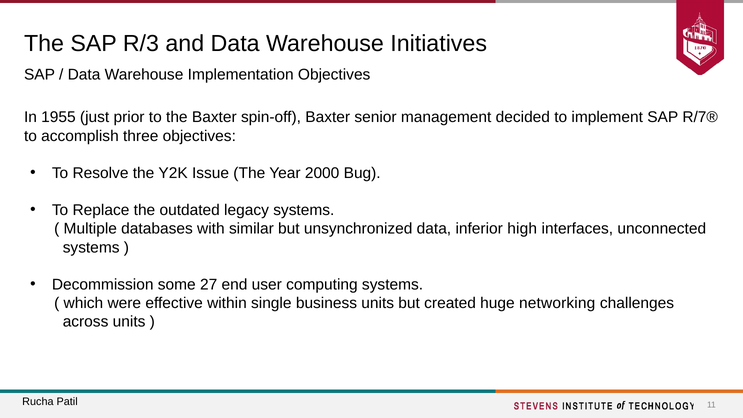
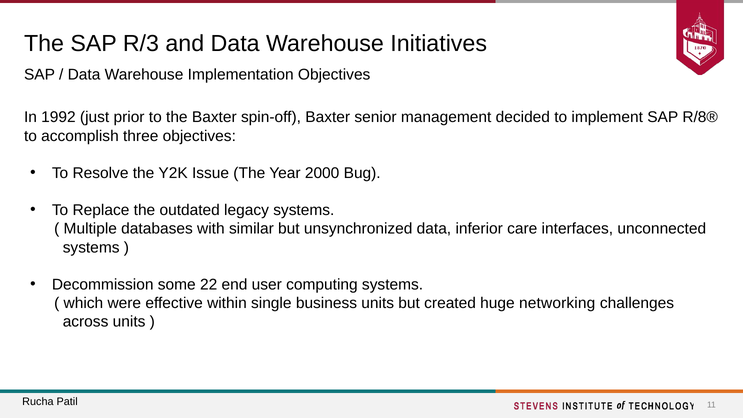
1955: 1955 -> 1992
R/7®: R/7® -> R/8®
high: high -> care
27: 27 -> 22
